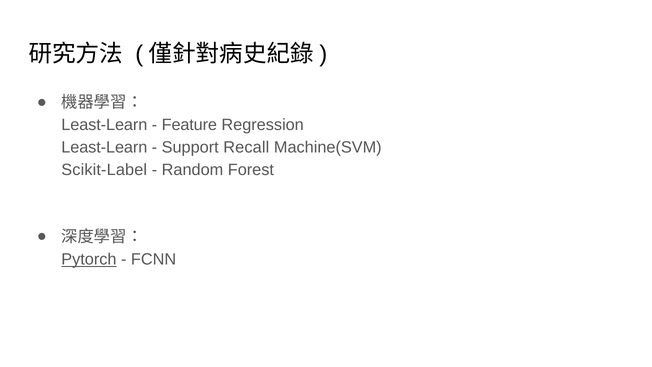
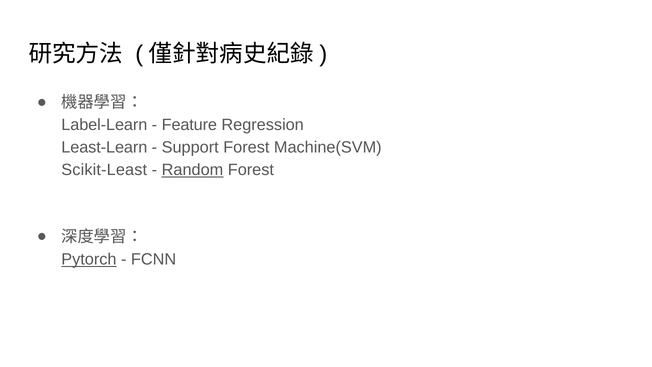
Least-Learn at (104, 125): Least-Learn -> Label-Learn
Support Recall: Recall -> Forest
Scikit-Label: Scikit-Label -> Scikit-Least
Random underline: none -> present
